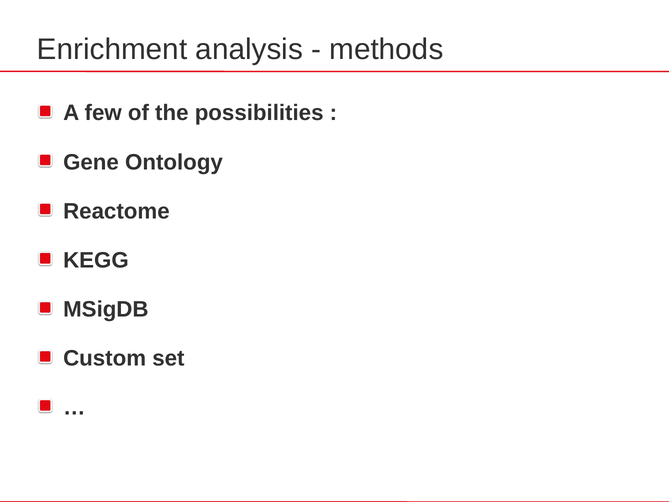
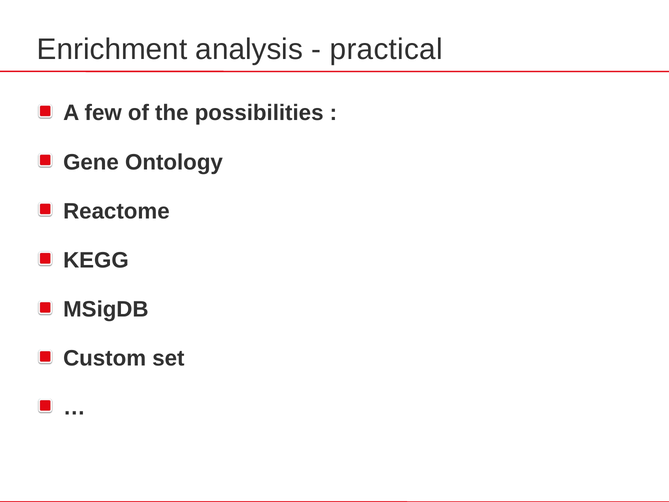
methods: methods -> practical
